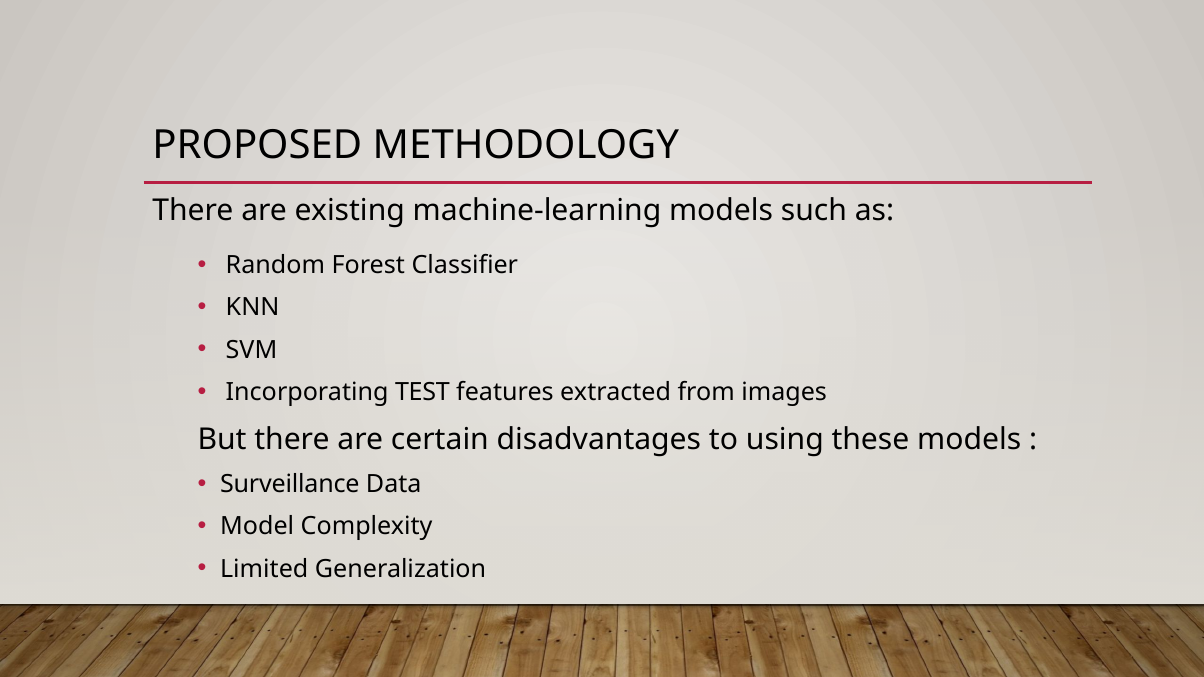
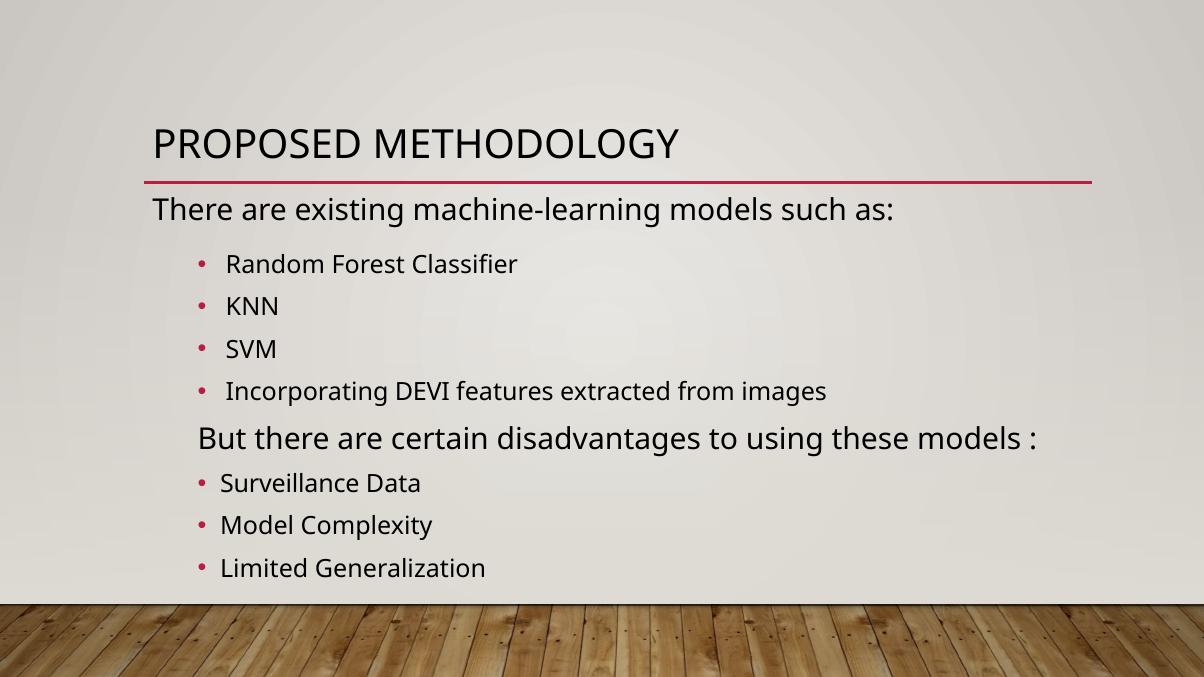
TEST: TEST -> DEVI
